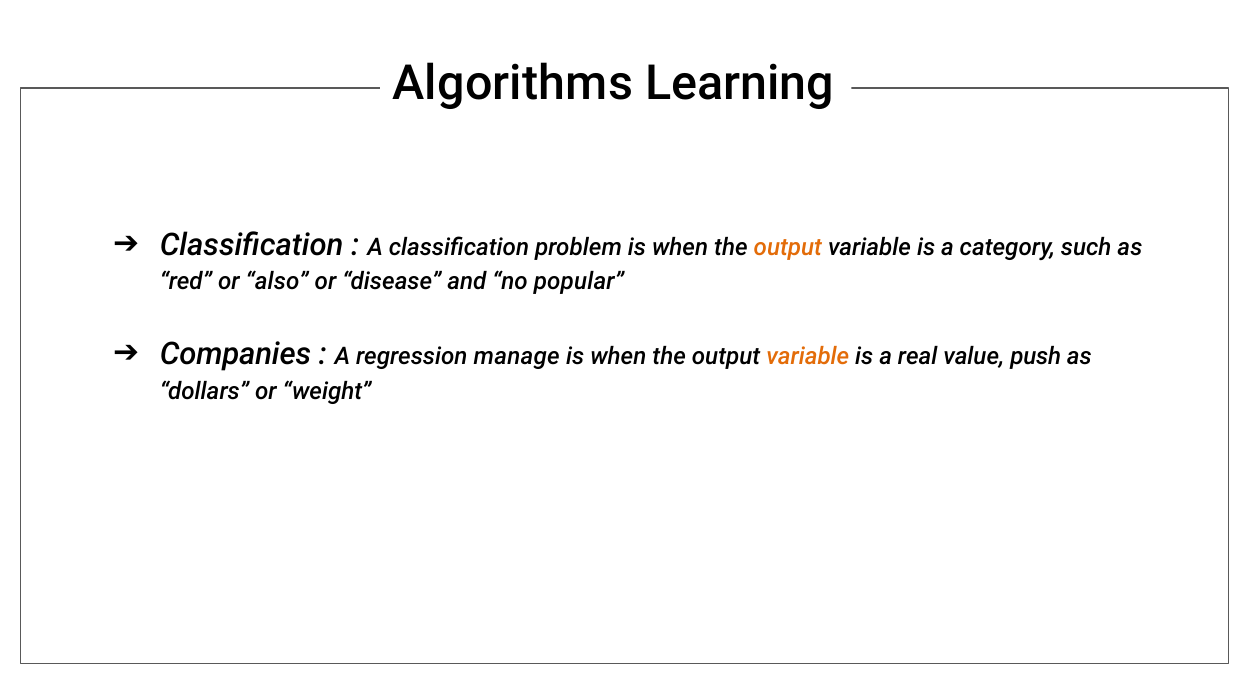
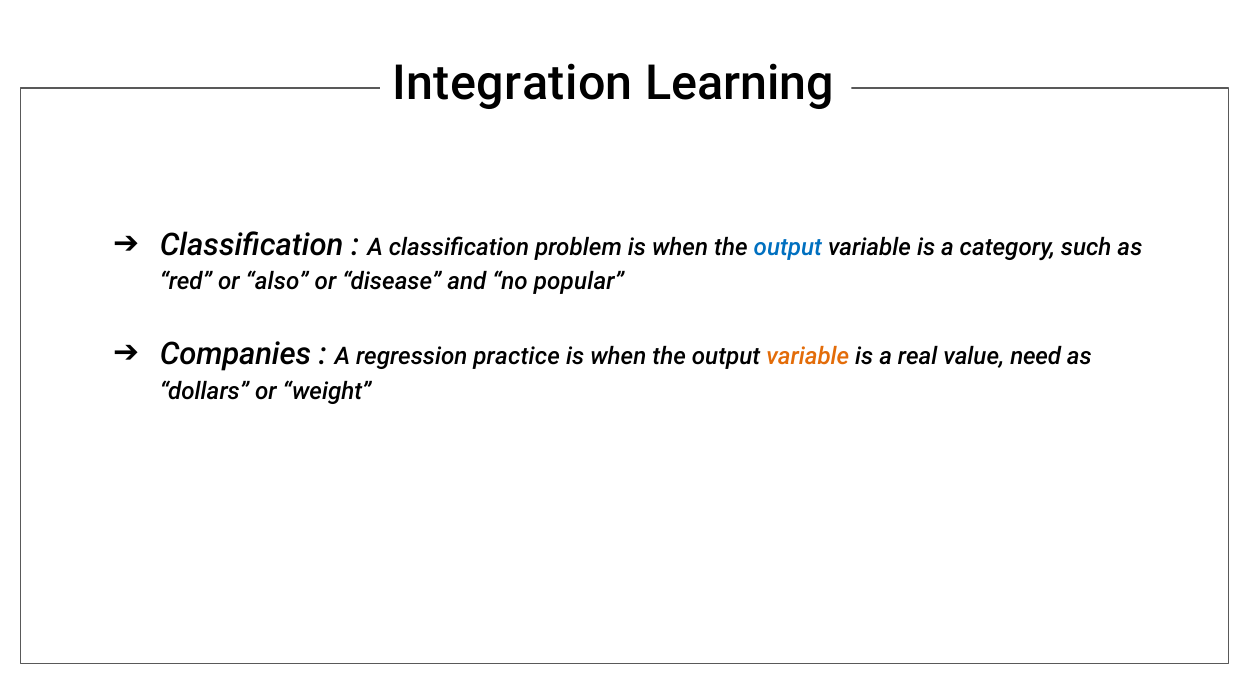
Algorithms: Algorithms -> Integration
output at (788, 247) colour: orange -> blue
manage: manage -> practice
push: push -> need
